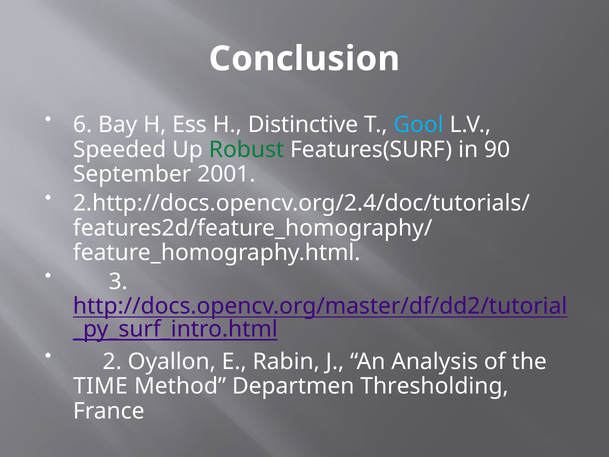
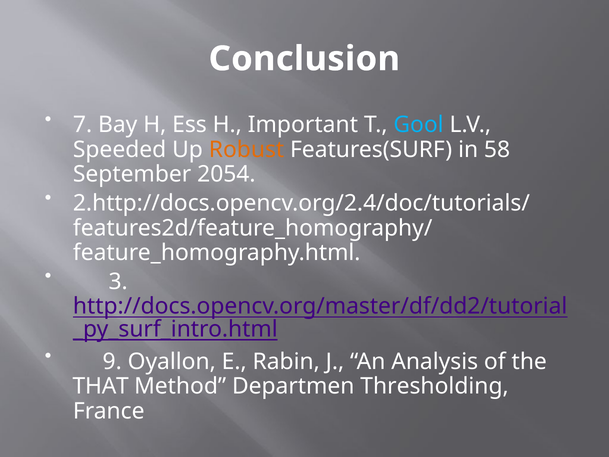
6: 6 -> 7
Distinctive: Distinctive -> Important
Robust colour: green -> orange
90: 90 -> 58
2001: 2001 -> 2054
2: 2 -> 9
TIME: TIME -> THAT
